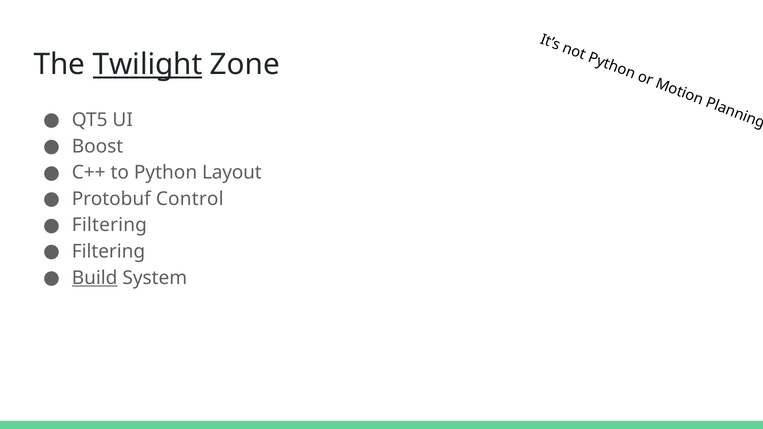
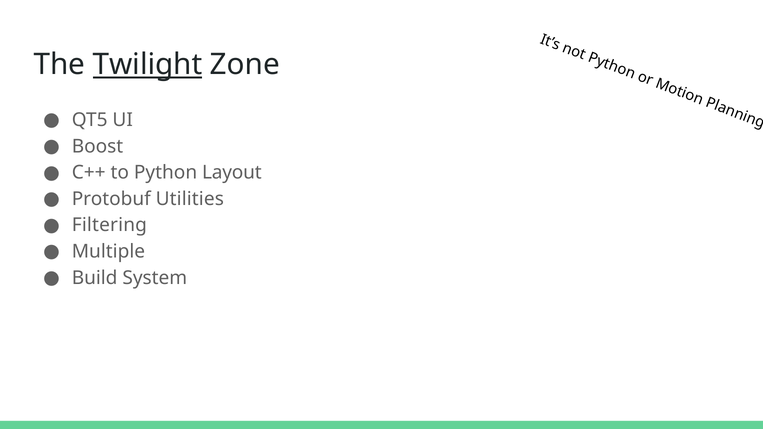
Control: Control -> Utilities
Filtering at (108, 252): Filtering -> Multiple
Build underline: present -> none
